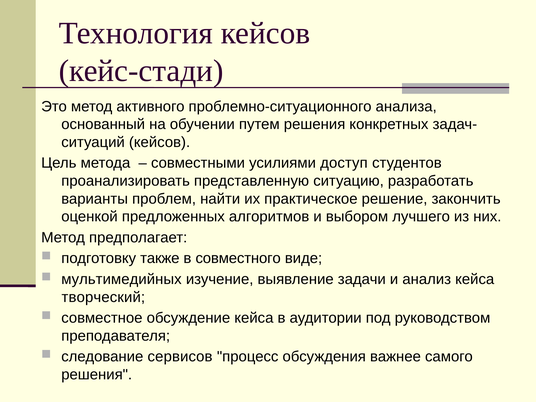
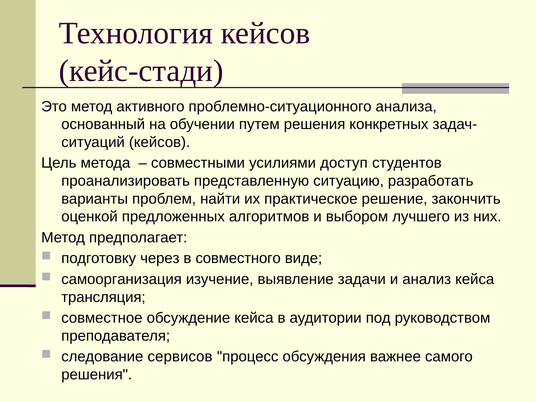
также: также -> через
мультимедийных: мультимедийных -> самоорганизация
творческий: творческий -> трансляция
